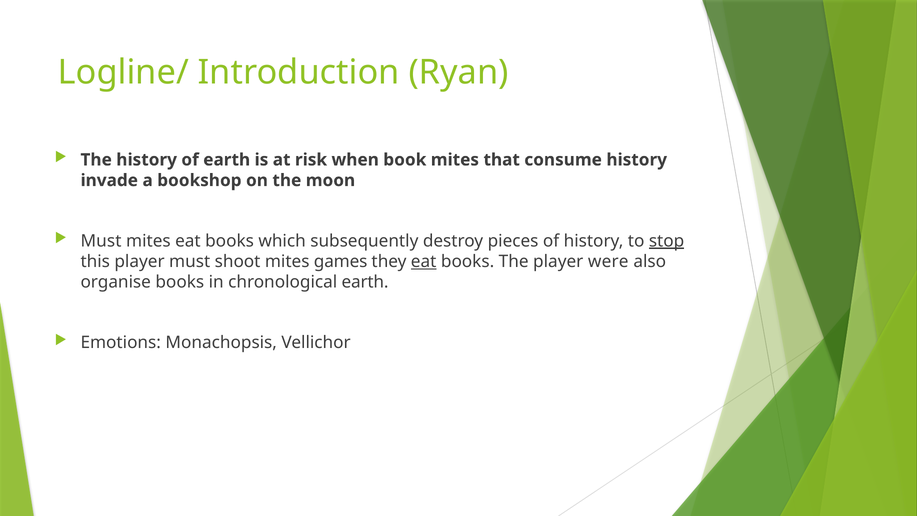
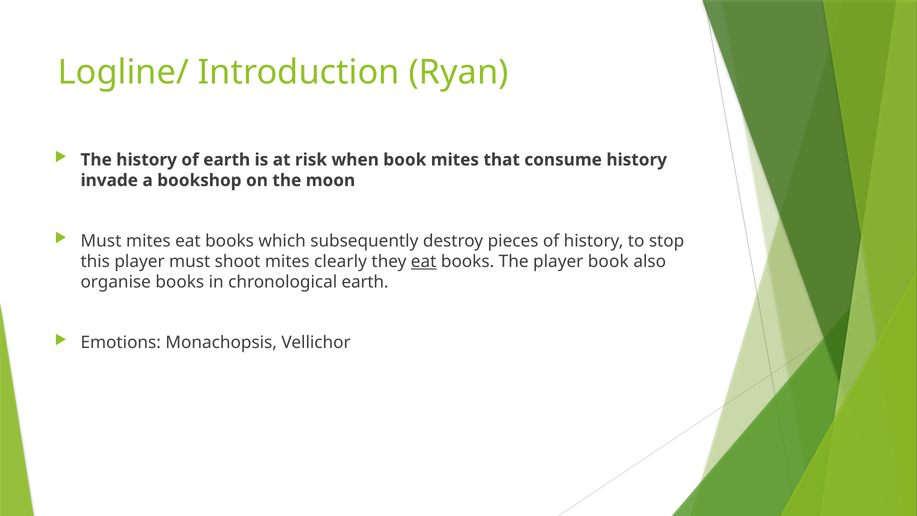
stop underline: present -> none
games: games -> clearly
player were: were -> book
